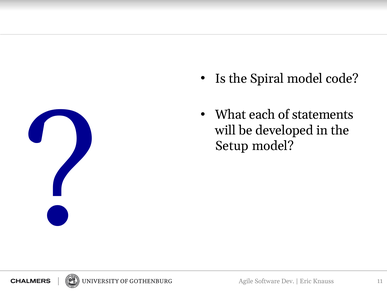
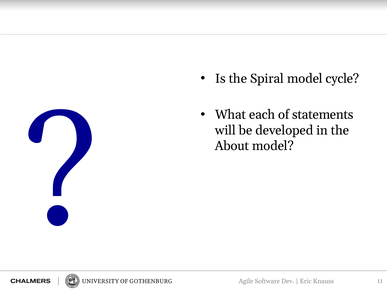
code: code -> cycle
Setup: Setup -> About
